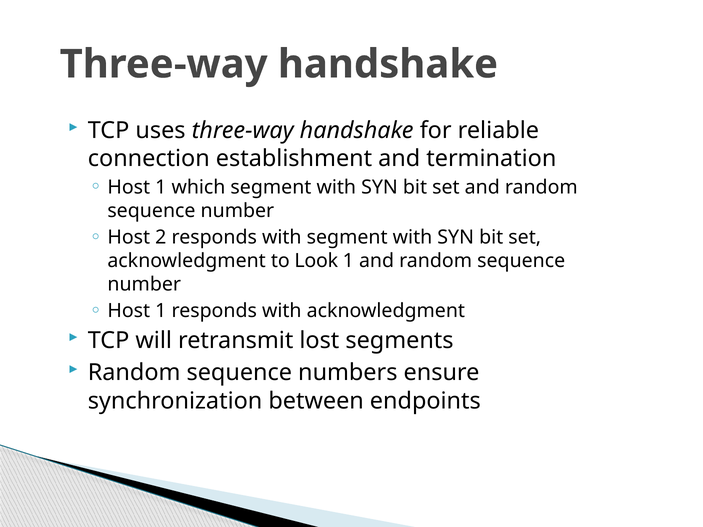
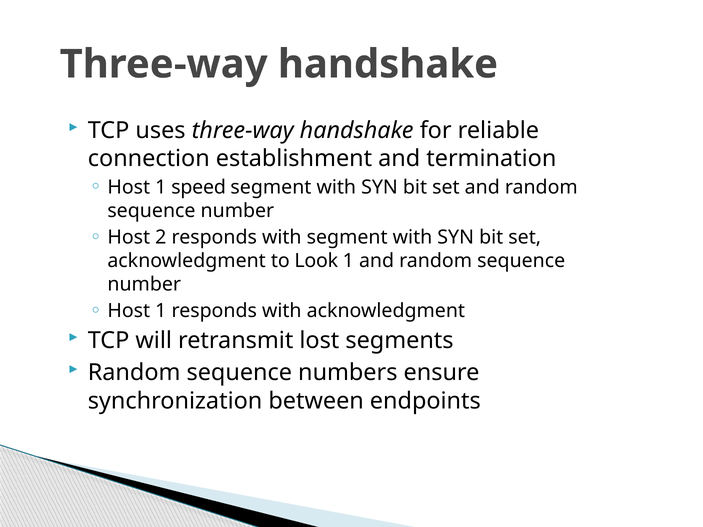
which: which -> speed
